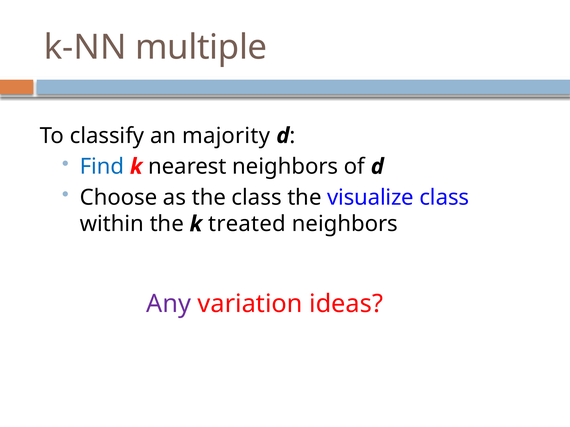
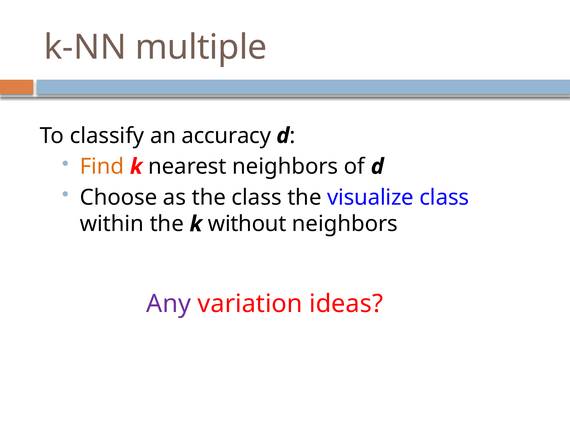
majority: majority -> accuracy
Find colour: blue -> orange
treated: treated -> without
